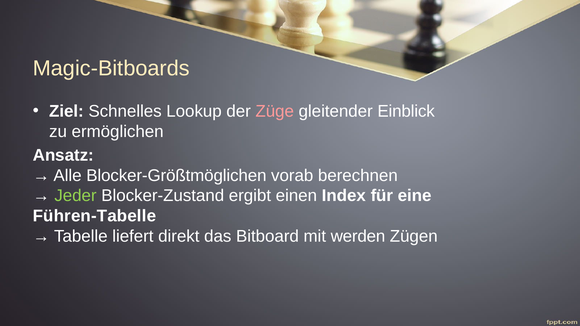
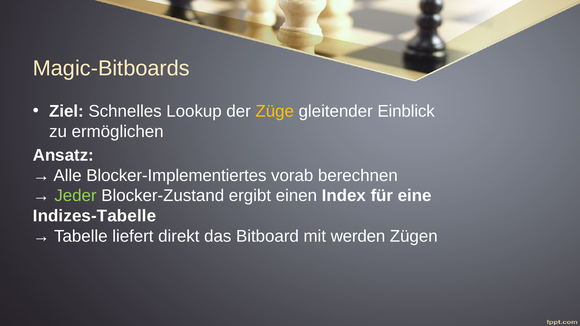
Züge colour: pink -> yellow
Blocker-Größtmöglichen: Blocker-Größtmöglichen -> Blocker-Implementiertes
Führen-Tabelle: Führen-Tabelle -> Indizes-Tabelle
